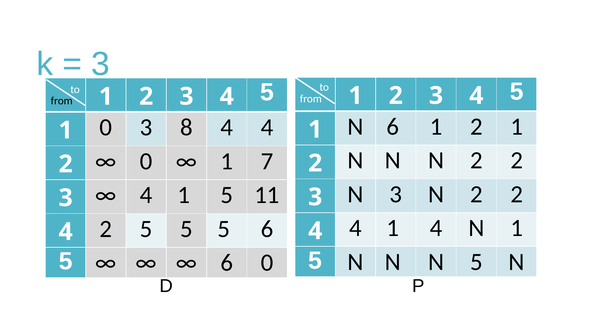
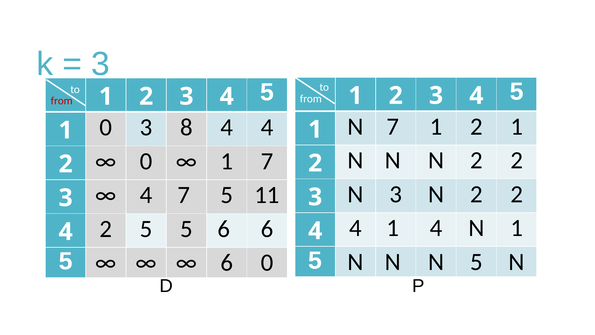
from at (62, 101) colour: black -> red
N 6: 6 -> 7
1 at (184, 195): 1 -> 7
5 5 5: 5 -> 6
